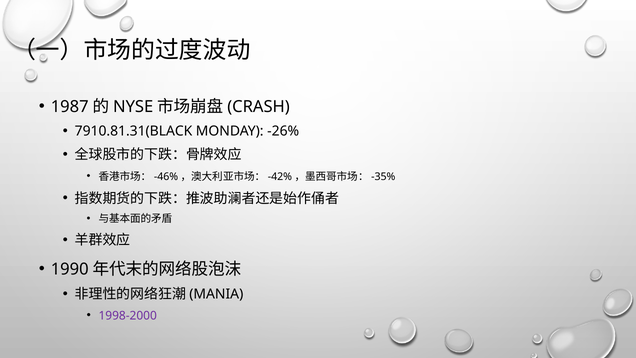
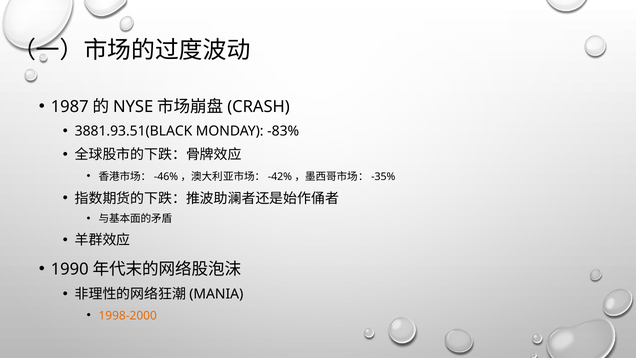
7910.81.31(BLACK: 7910.81.31(BLACK -> 3881.93.51(BLACK
-26%: -26% -> -83%
1998-2000 colour: purple -> orange
